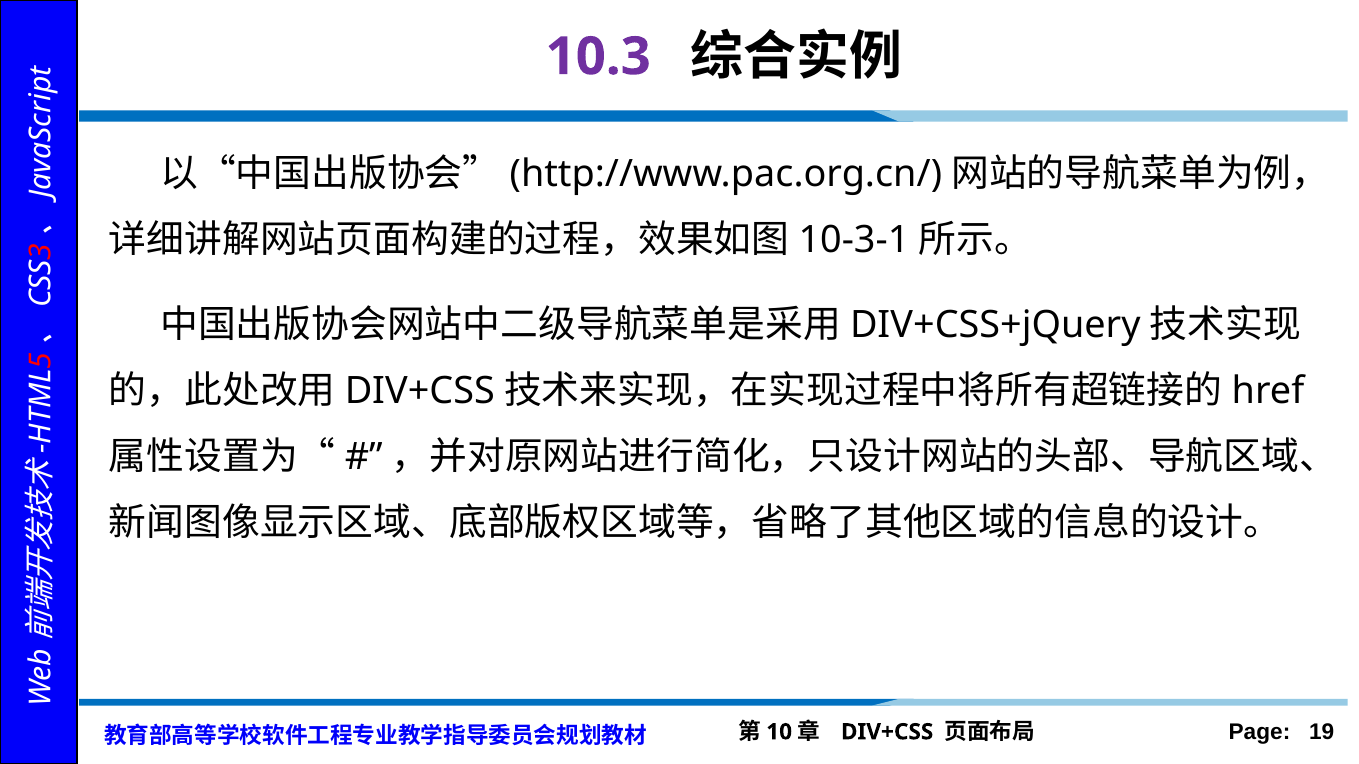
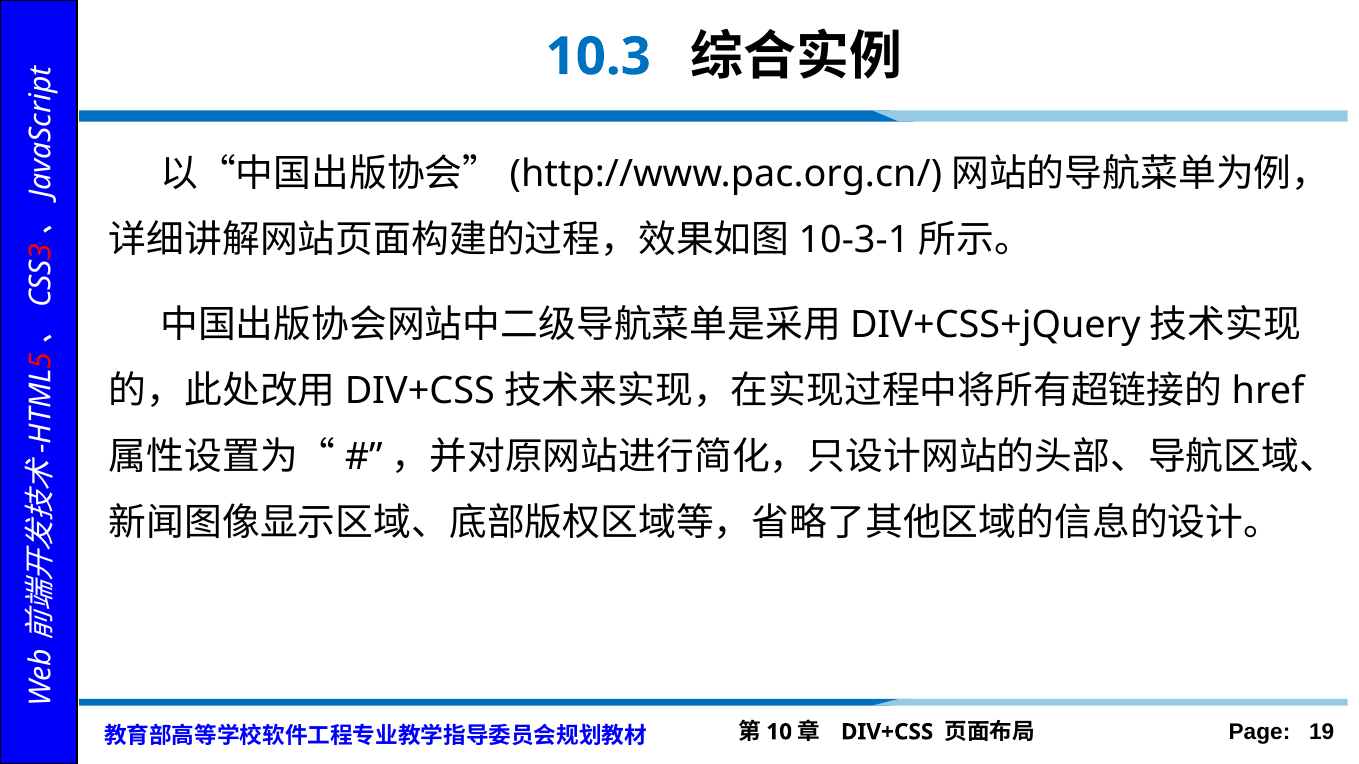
10.3 colour: purple -> blue
